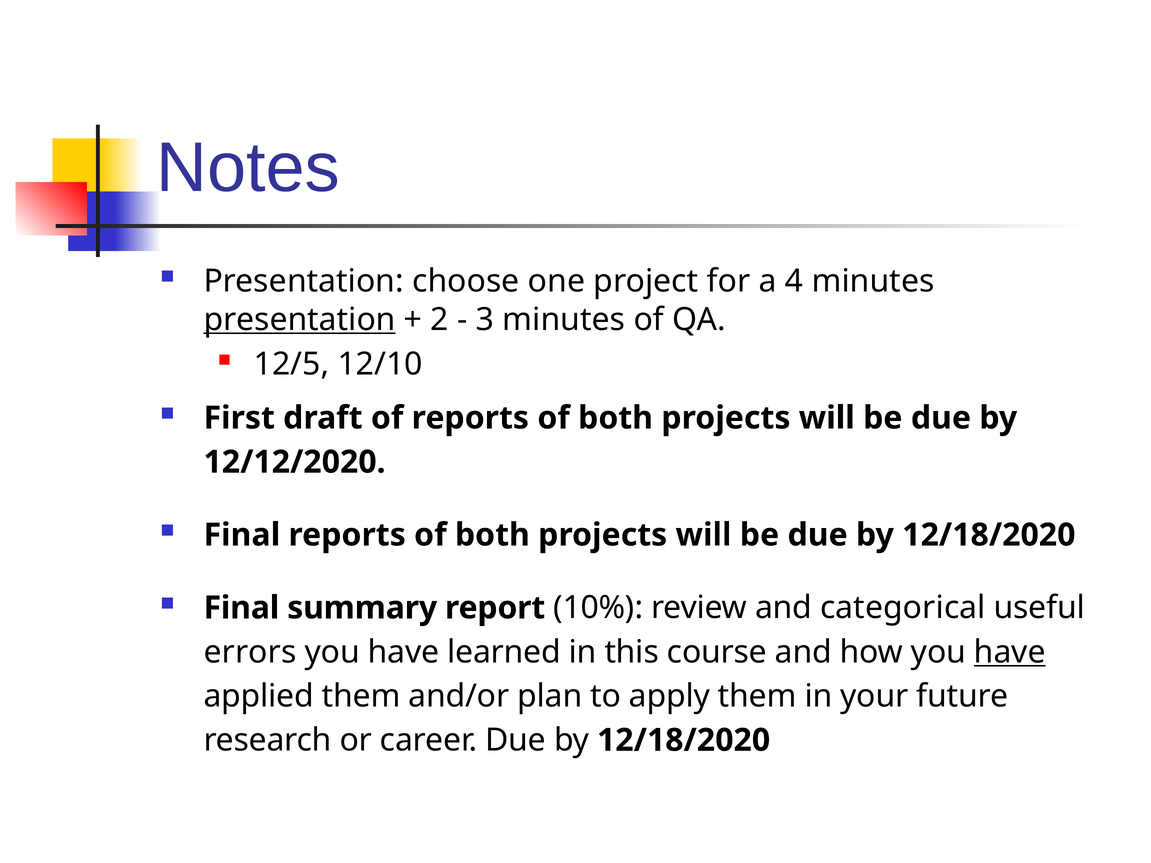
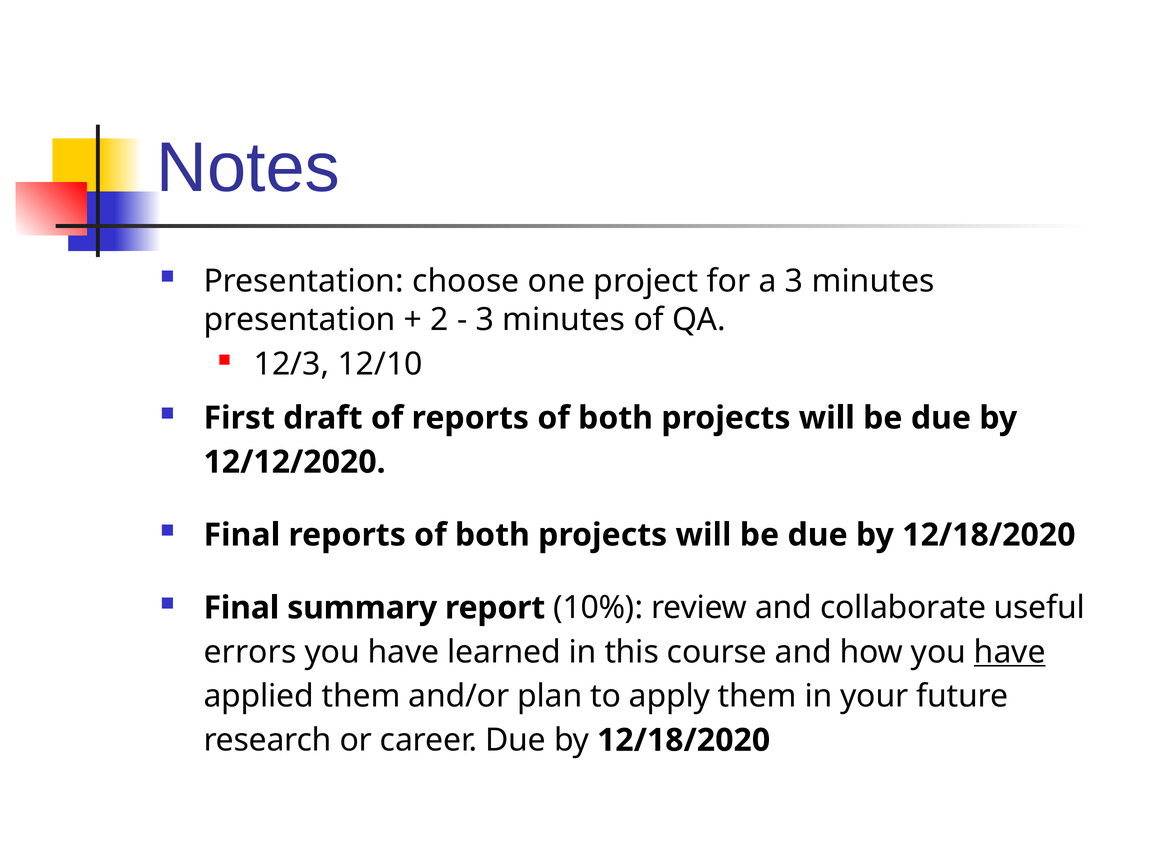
a 4: 4 -> 3
presentation at (300, 320) underline: present -> none
12/5: 12/5 -> 12/3
categorical: categorical -> collaborate
